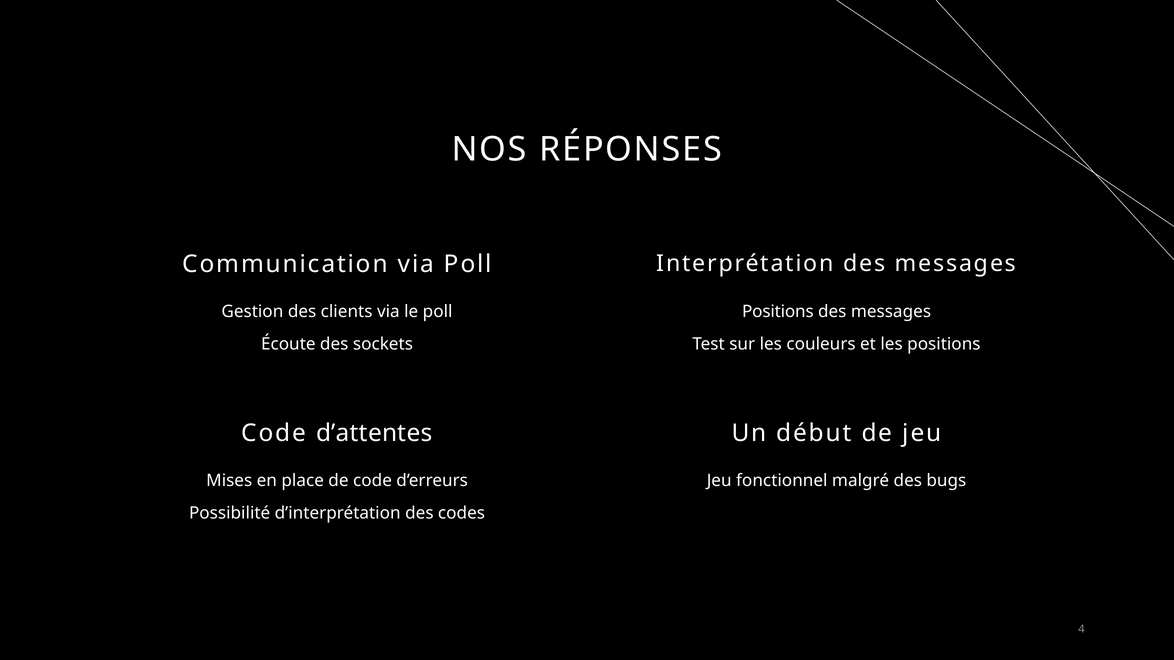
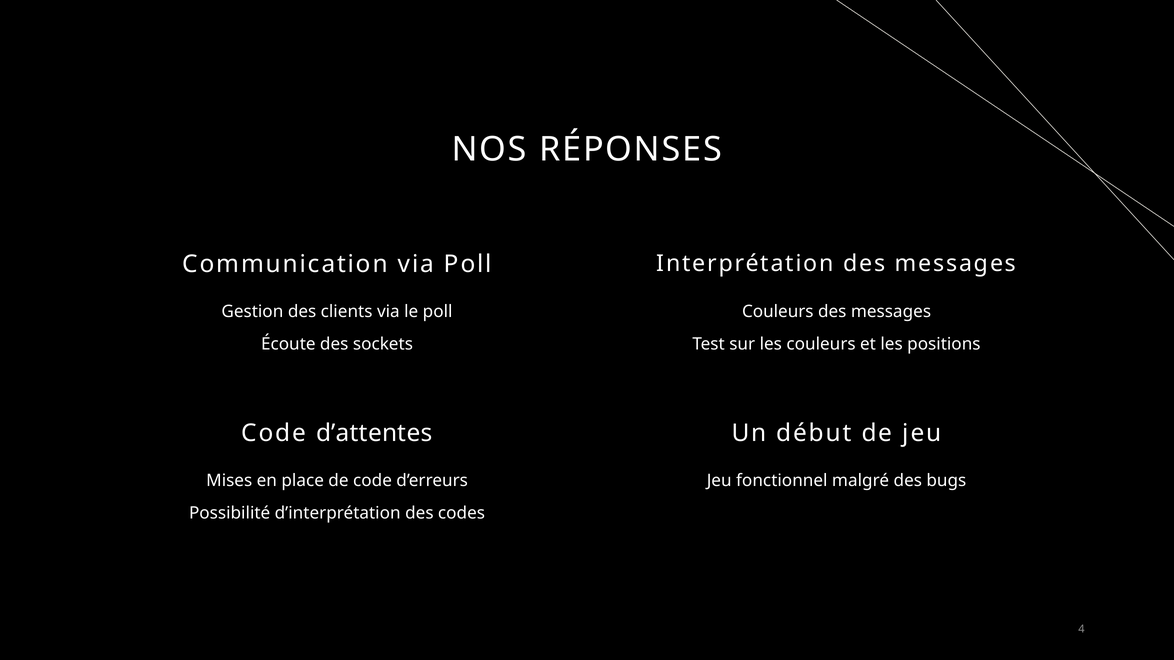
Positions at (778, 312): Positions -> Couleurs
